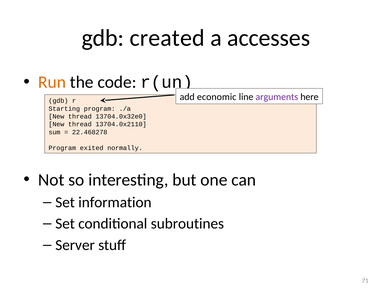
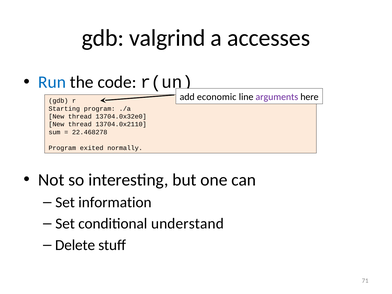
created: created -> valgrind
Run colour: orange -> blue
subroutines: subroutines -> understand
Server: Server -> Delete
